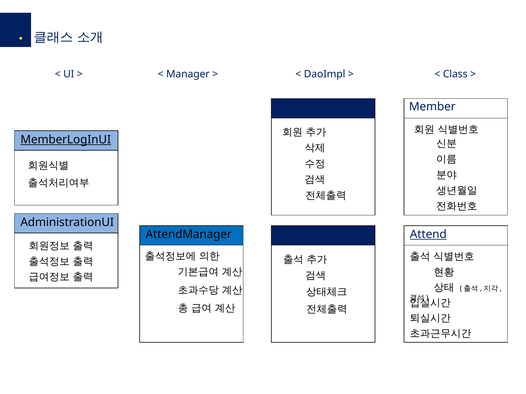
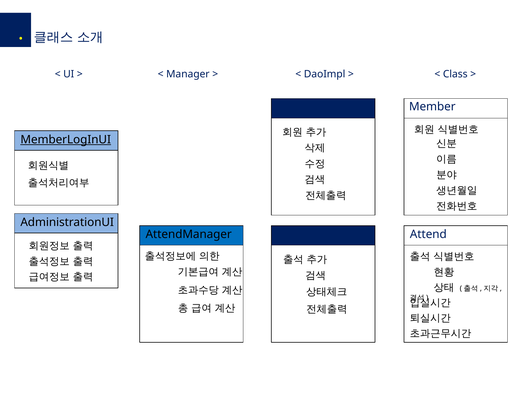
Attend underline: present -> none
